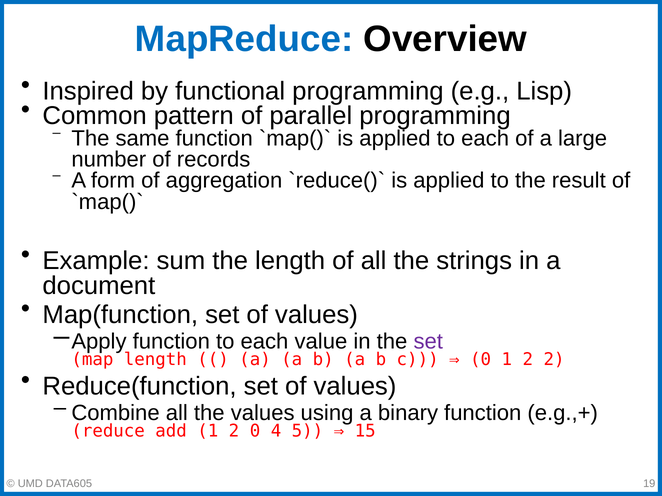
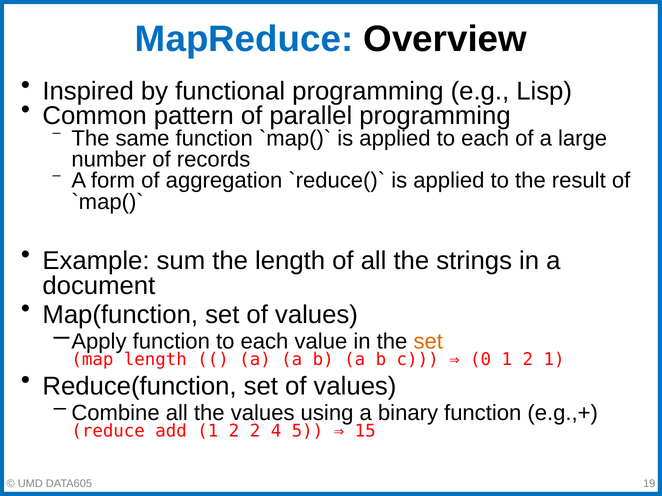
set at (428, 342) colour: purple -> orange
2 2: 2 -> 1
2 0: 0 -> 2
